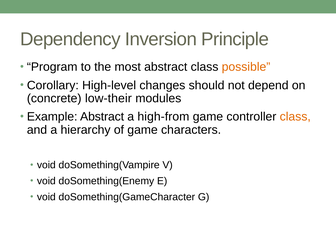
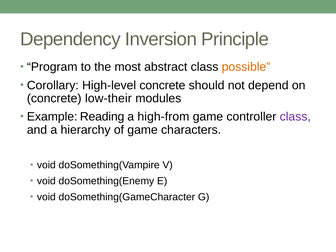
High-level changes: changes -> concrete
Example Abstract: Abstract -> Reading
class at (295, 117) colour: orange -> purple
